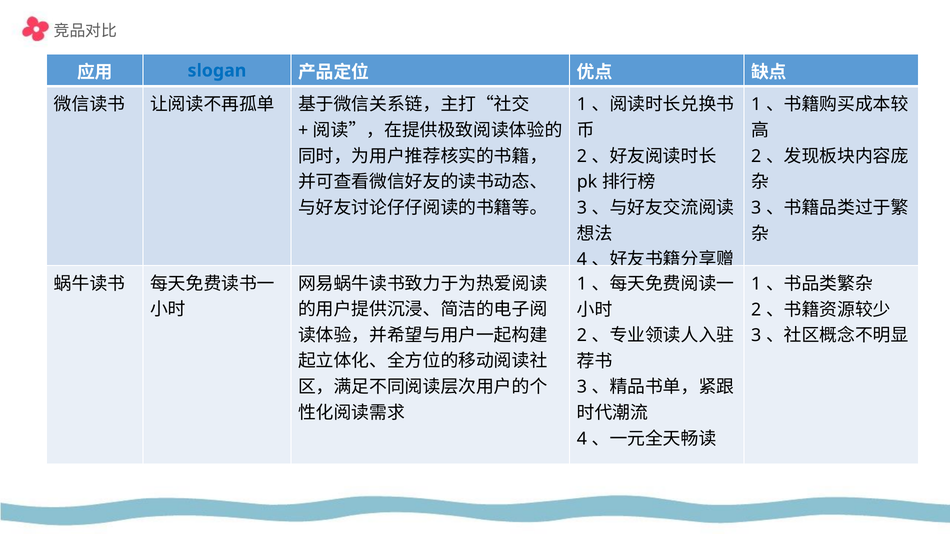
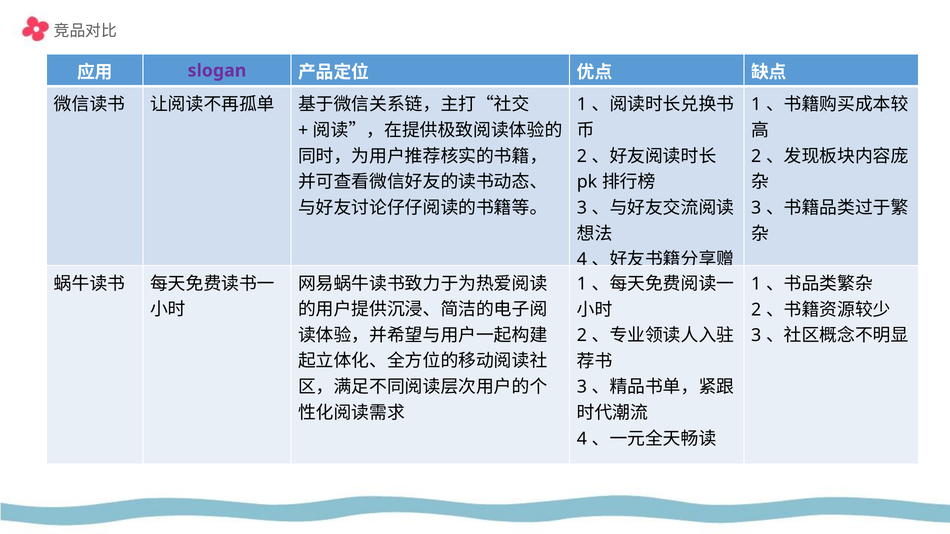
slogan colour: blue -> purple
